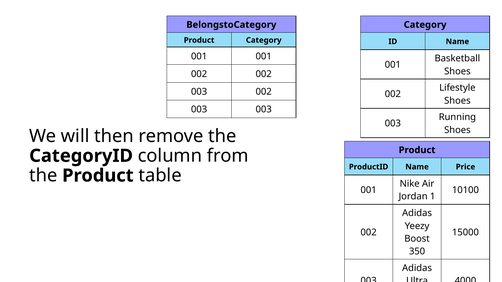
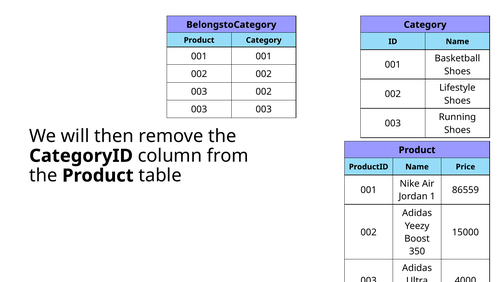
10100: 10100 -> 86559
